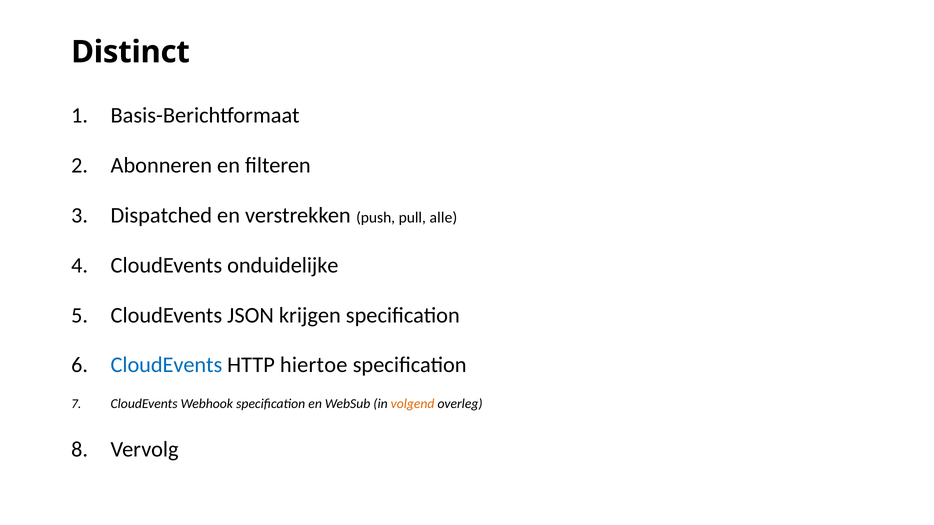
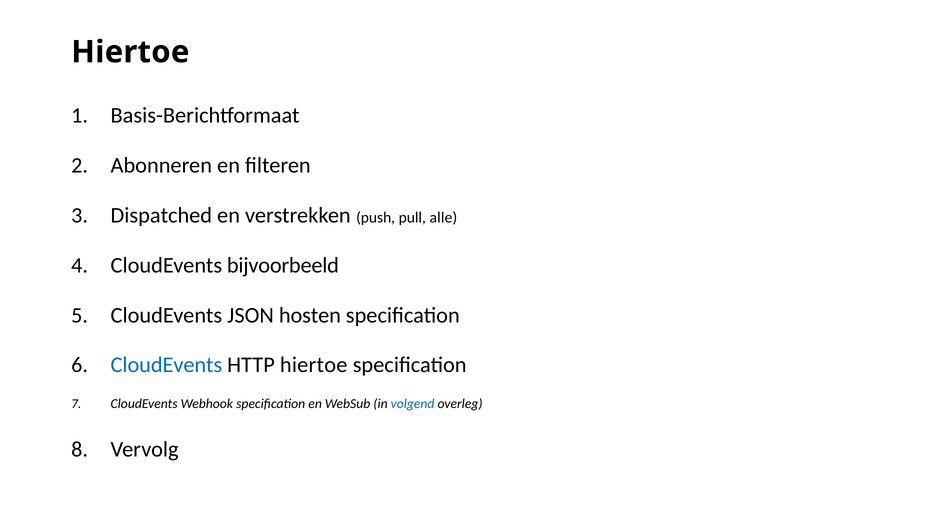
Distinct at (131, 52): Distinct -> Hiertoe
onduidelijke: onduidelijke -> bijvoorbeeld
krijgen: krijgen -> hosten
volgend colour: orange -> blue
